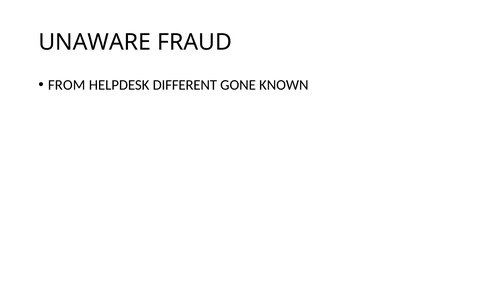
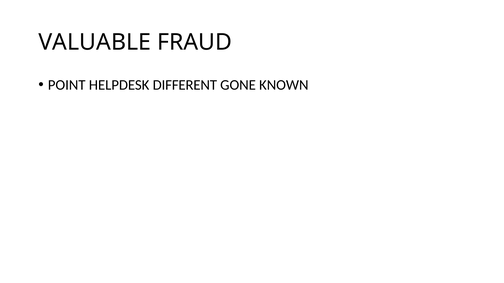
UNAWARE: UNAWARE -> VALUABLE
FROM: FROM -> POINT
